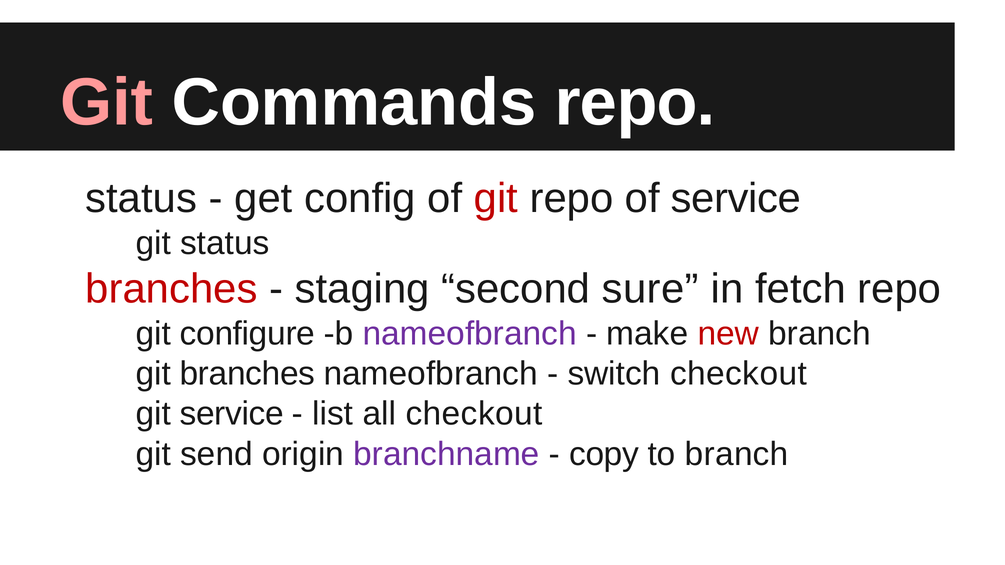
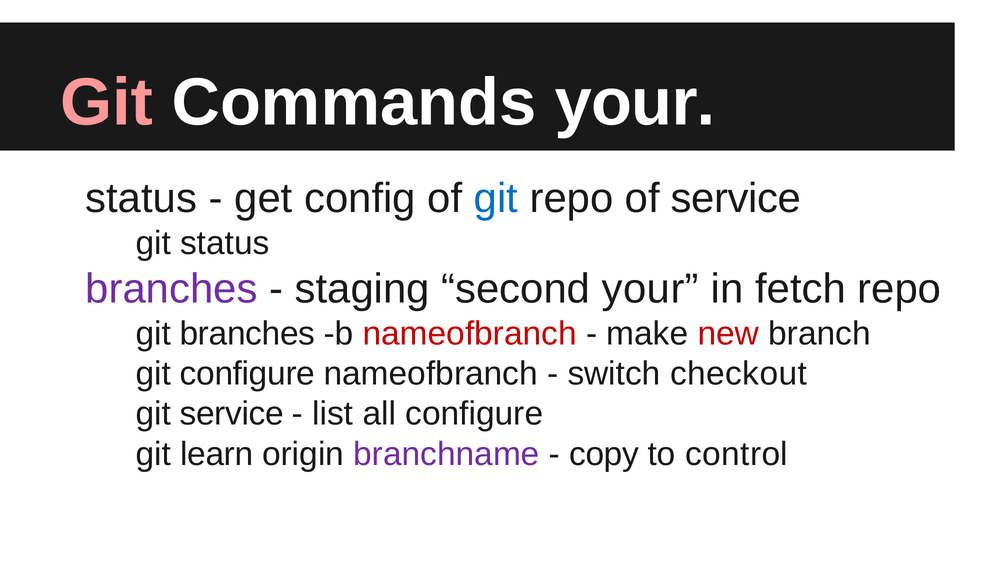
Commands repo: repo -> your
git at (496, 199) colour: red -> blue
branches at (172, 289) colour: red -> purple
second sure: sure -> your
git configure: configure -> branches
nameofbranch at (470, 334) colour: purple -> red
git branches: branches -> configure
all checkout: checkout -> configure
send: send -> learn
to branch: branch -> control
